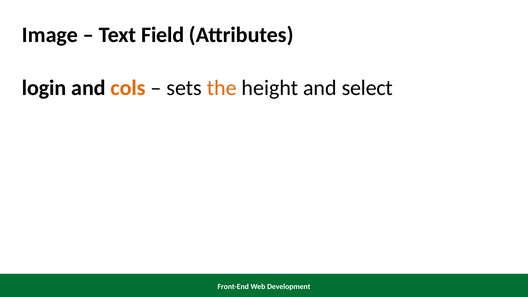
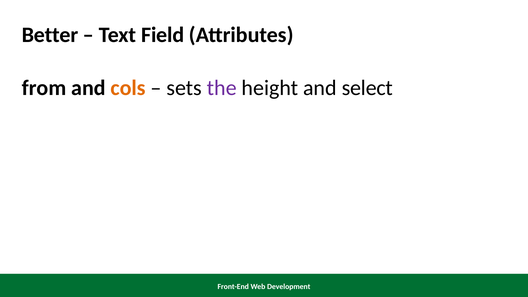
Image: Image -> Better
login: login -> from
the colour: orange -> purple
